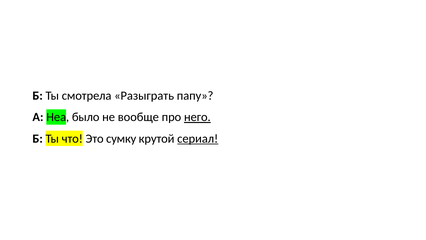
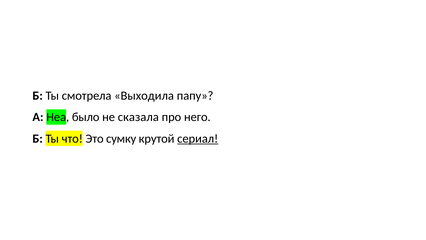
Разыграть: Разыграть -> Выходила
вообще: вообще -> сказала
него underline: present -> none
